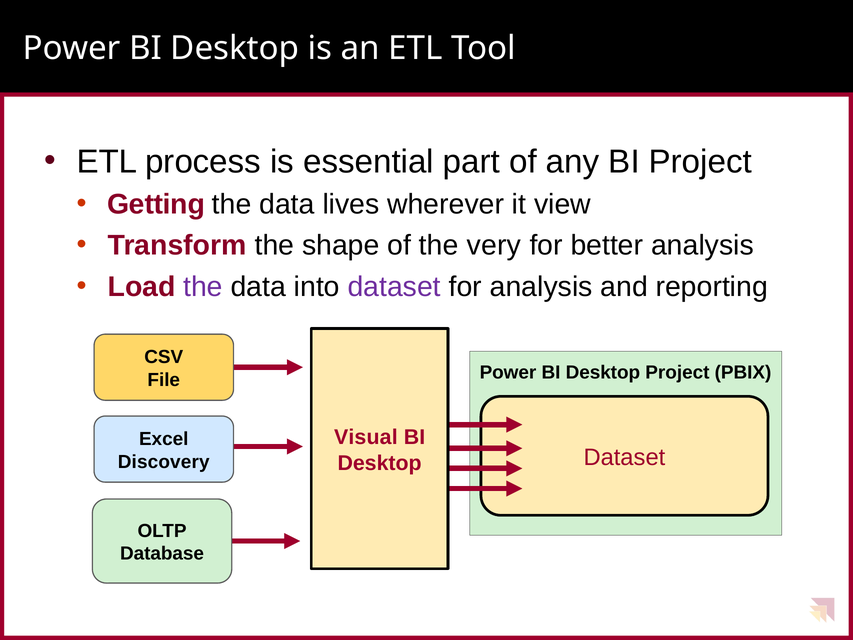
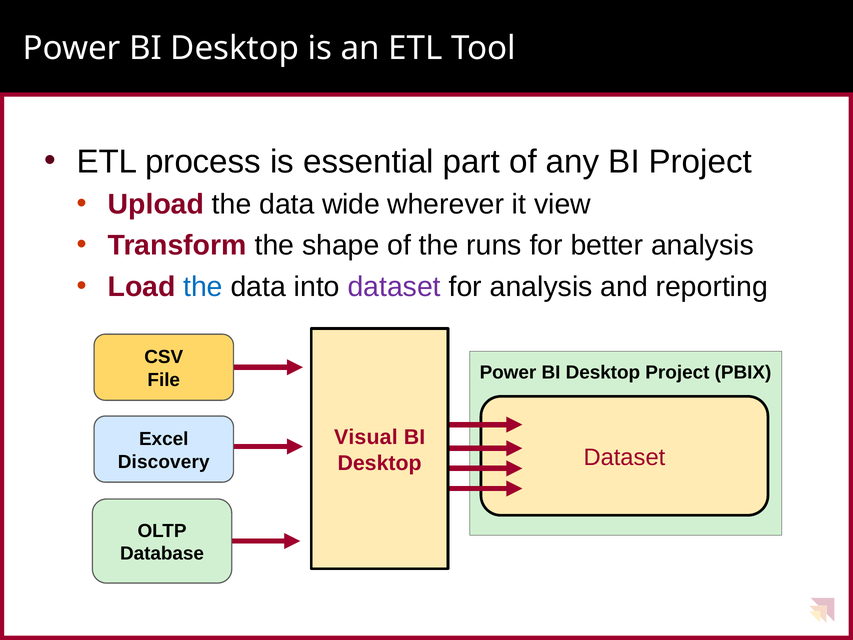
Getting: Getting -> Upload
lives: lives -> wide
very: very -> runs
the at (203, 287) colour: purple -> blue
